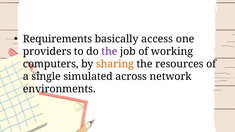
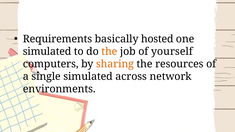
access: access -> hosted
providers at (47, 52): providers -> simulated
the at (109, 52) colour: purple -> orange
working: working -> yourself
